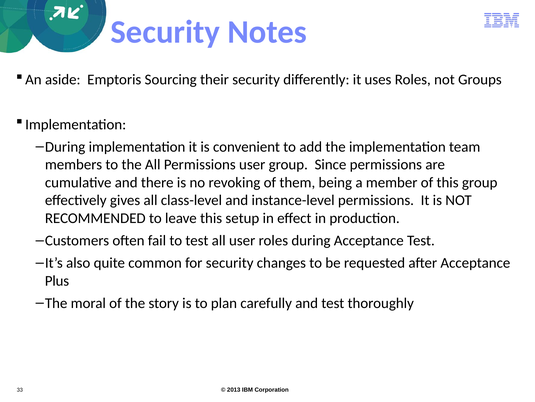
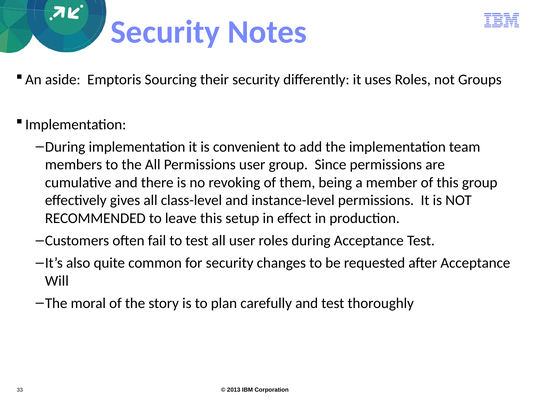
Plus: Plus -> Will
